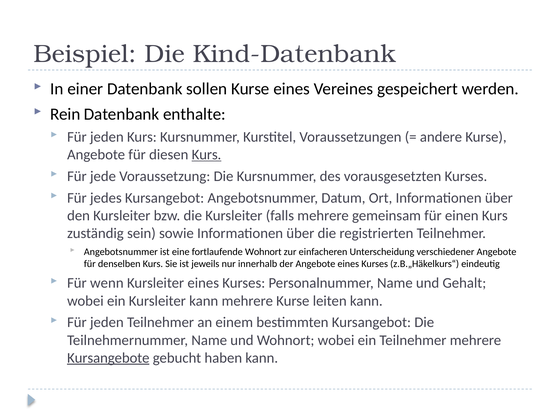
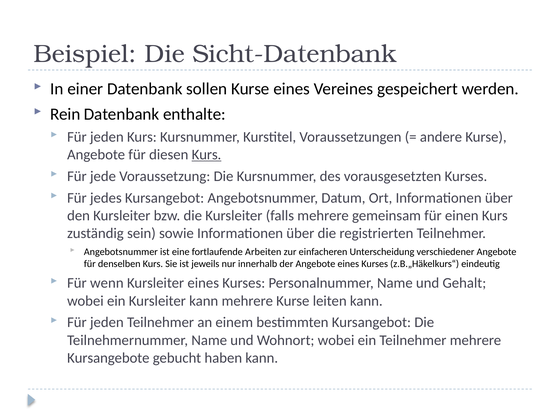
Kind-Datenbank: Kind-Datenbank -> Sicht-Datenbank
fortlaufende Wohnort: Wohnort -> Arbeiten
Kursangebote underline: present -> none
